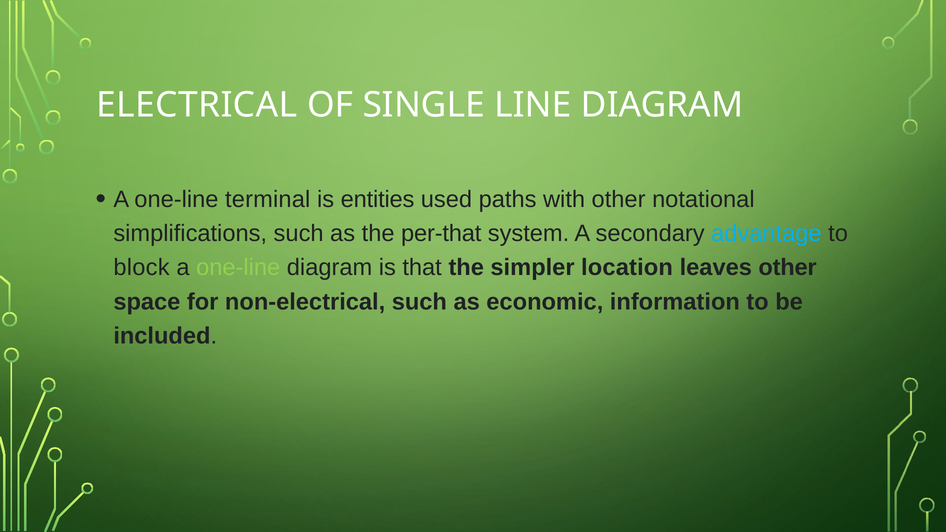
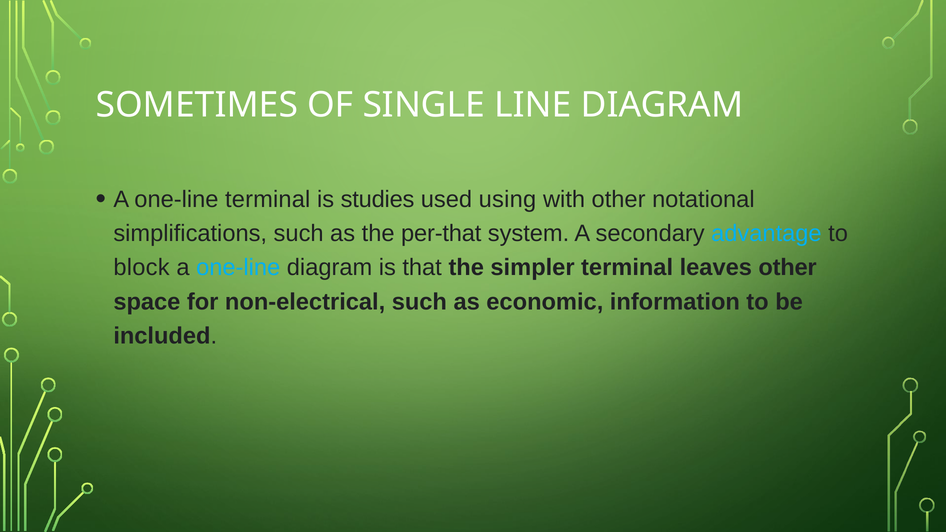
ELECTRICAL: ELECTRICAL -> SOMETIMES
entities: entities -> studies
paths: paths -> using
one-line at (238, 268) colour: light green -> light blue
simpler location: location -> terminal
